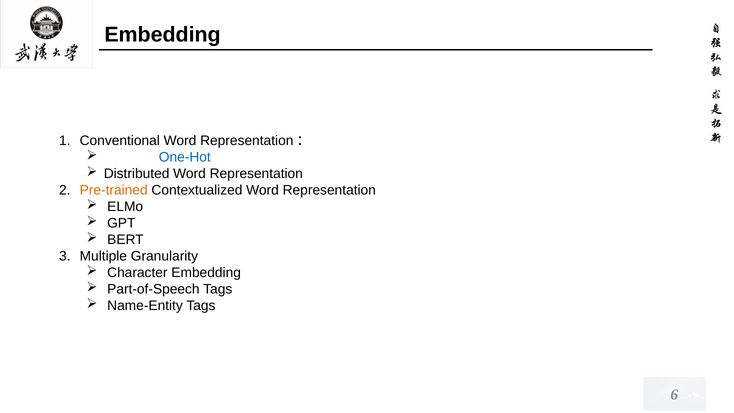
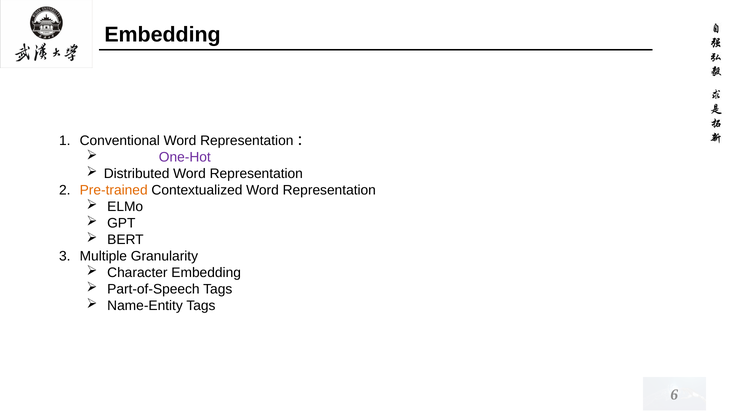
One-Hot colour: blue -> purple
